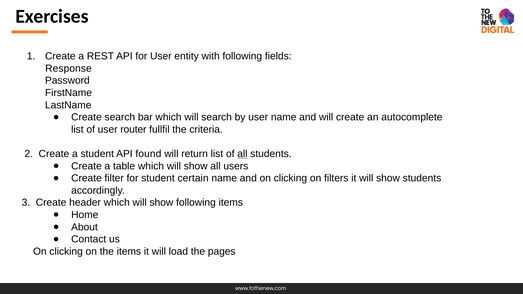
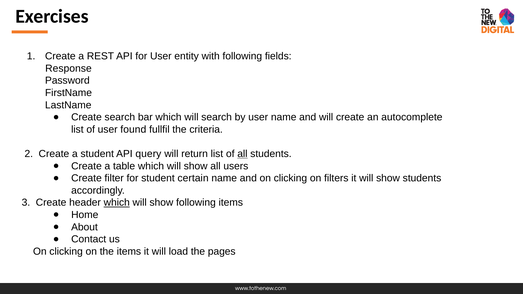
router: router -> found
found: found -> query
which at (117, 203) underline: none -> present
